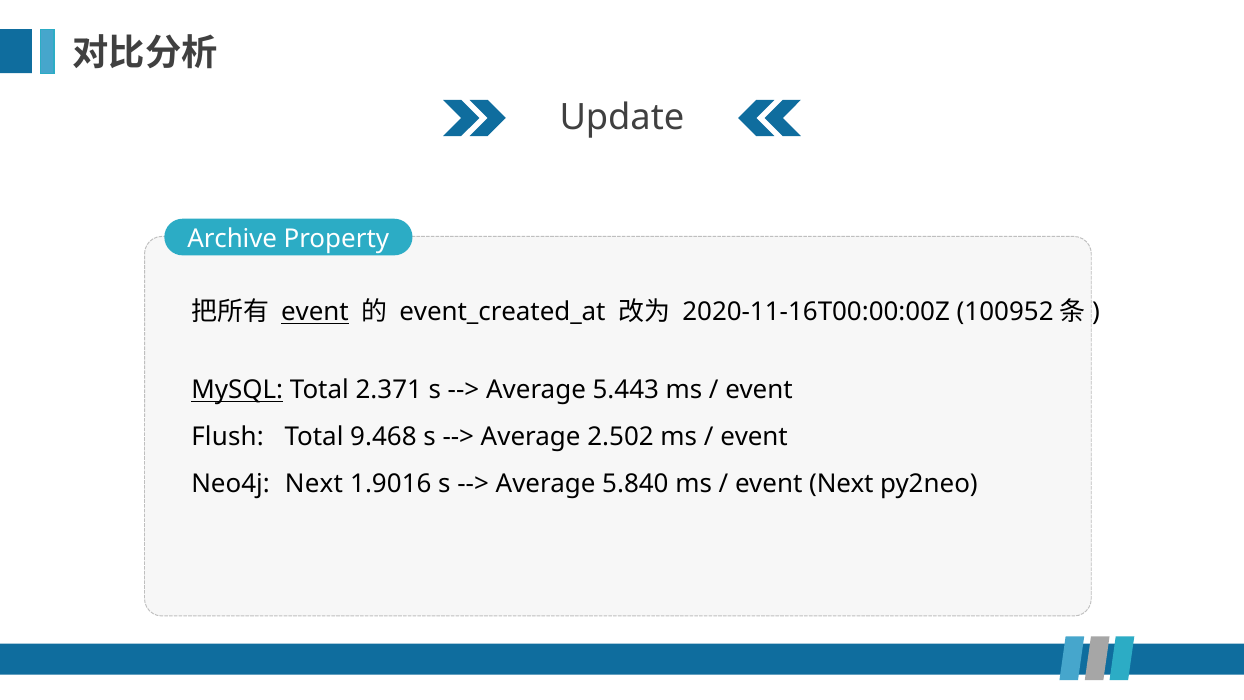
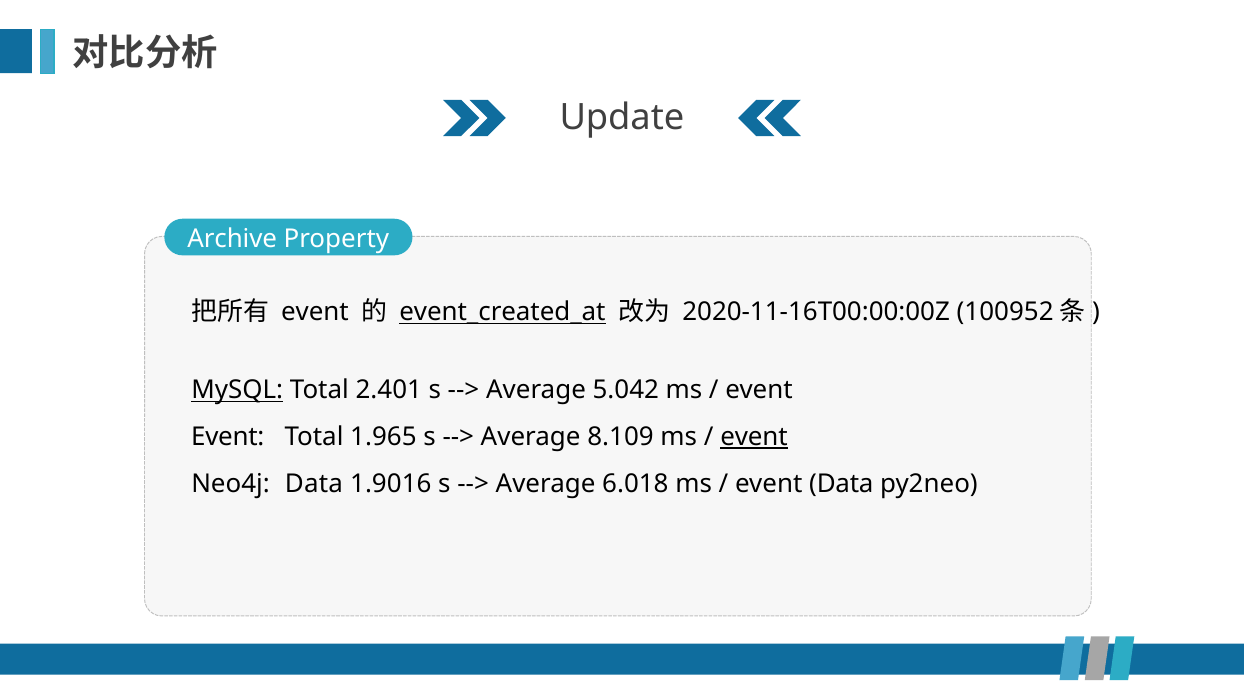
event at (315, 312) underline: present -> none
event_created_at underline: none -> present
2.371: 2.371 -> 2.401
5.443: 5.443 -> 5.042
Flush at (228, 437): Flush -> Event
9.468: 9.468 -> 1.965
2.502: 2.502 -> 8.109
event at (754, 437) underline: none -> present
Neo4j Next: Next -> Data
5.840: 5.840 -> 6.018
event Next: Next -> Data
